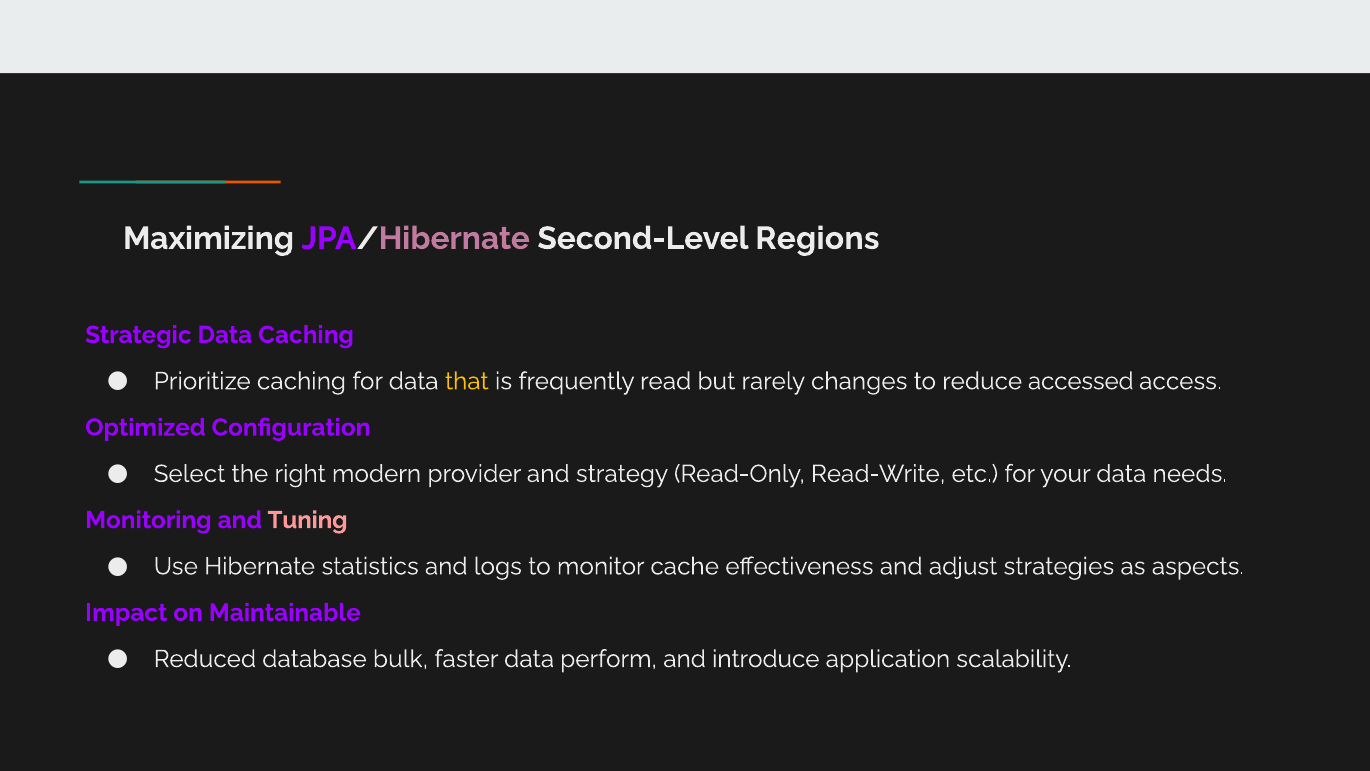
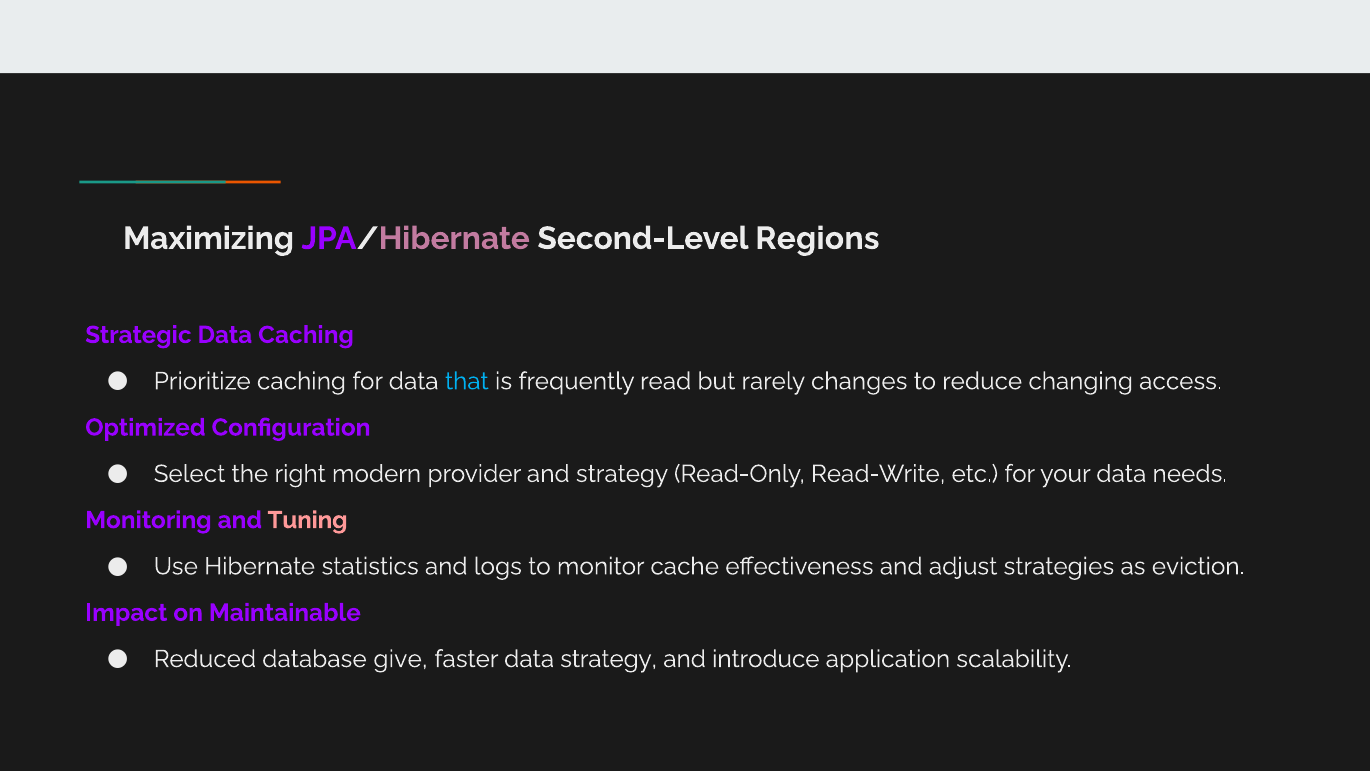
that colour: yellow -> light blue
accessed: accessed -> changing
aspects: aspects -> eviction
bulk: bulk -> give
data perform: perform -> strategy
